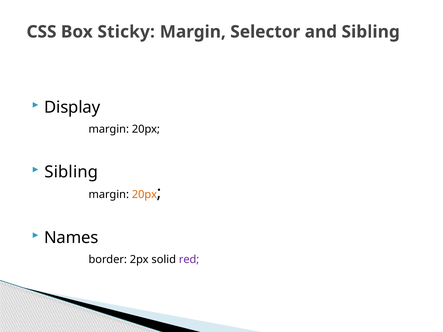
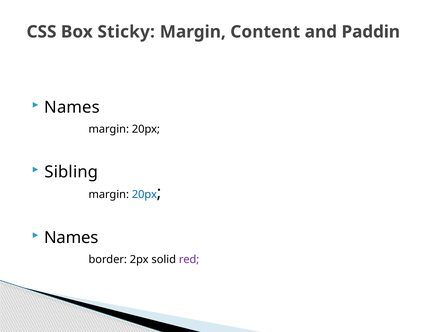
Selector: Selector -> Content
and Sibling: Sibling -> Paddin
Display at (72, 107): Display -> Names
20px at (144, 195) colour: orange -> blue
